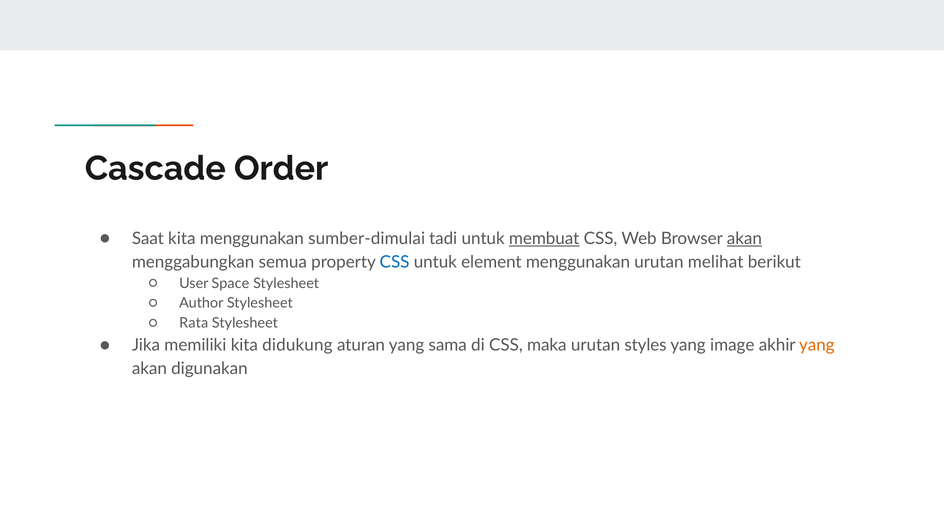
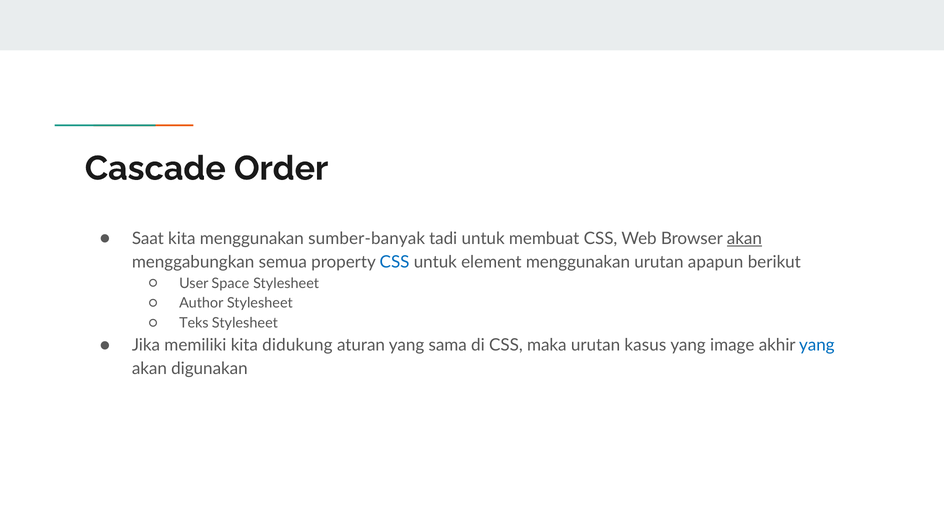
sumber-dimulai: sumber-dimulai -> sumber-banyak
membuat underline: present -> none
melihat: melihat -> apapun
Rata: Rata -> Teks
styles: styles -> kasus
yang at (817, 345) colour: orange -> blue
